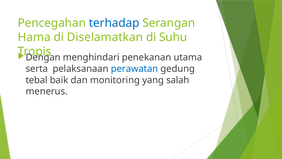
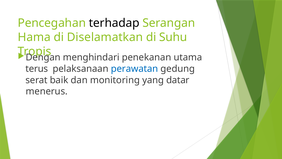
terhadap colour: blue -> black
serta: serta -> terus
tebal: tebal -> serat
salah: salah -> datar
